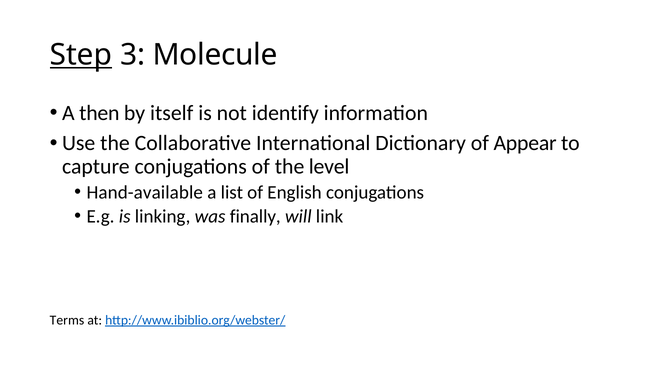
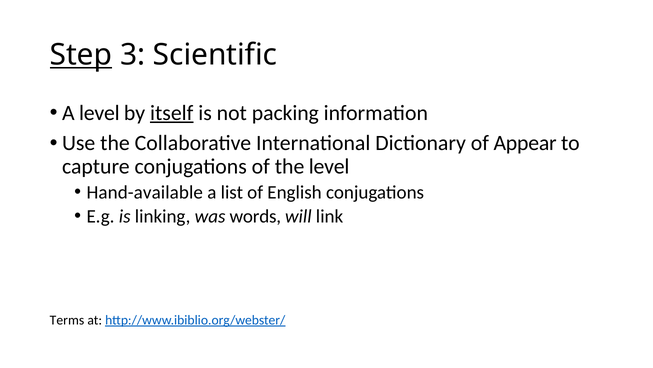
Molecule: Molecule -> Scientific
A then: then -> level
itself underline: none -> present
identify: identify -> packing
finally: finally -> words
